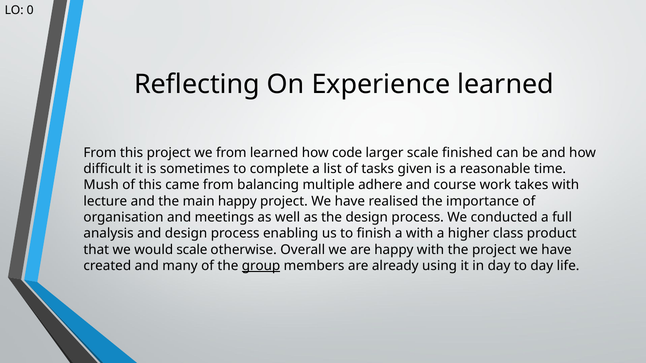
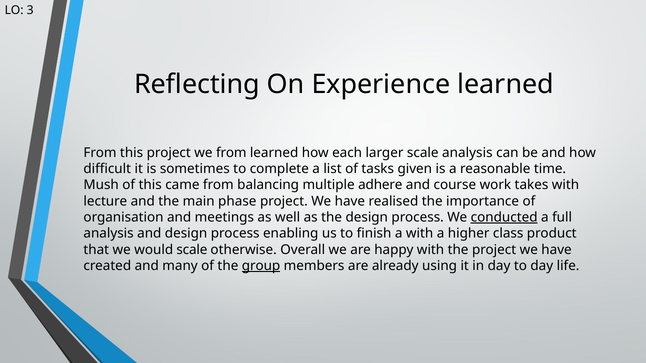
0: 0 -> 3
code: code -> each
scale finished: finished -> analysis
main happy: happy -> phase
conducted underline: none -> present
